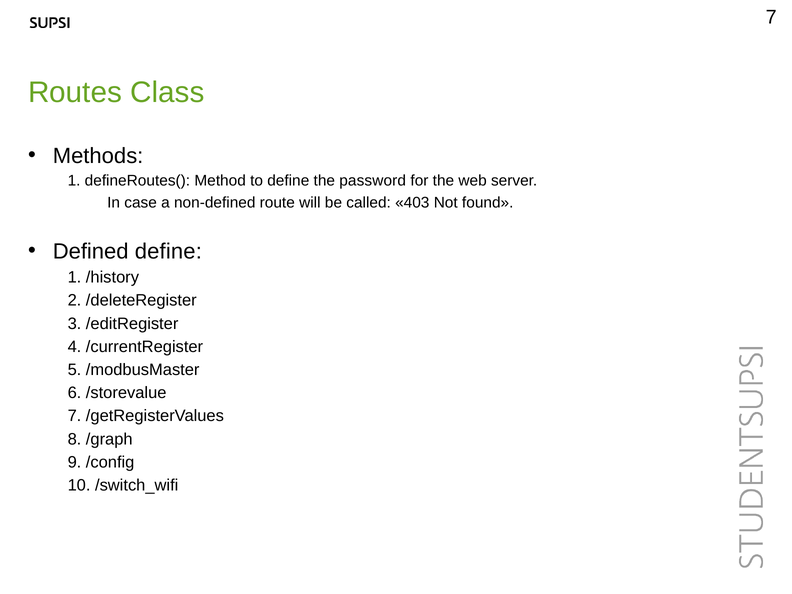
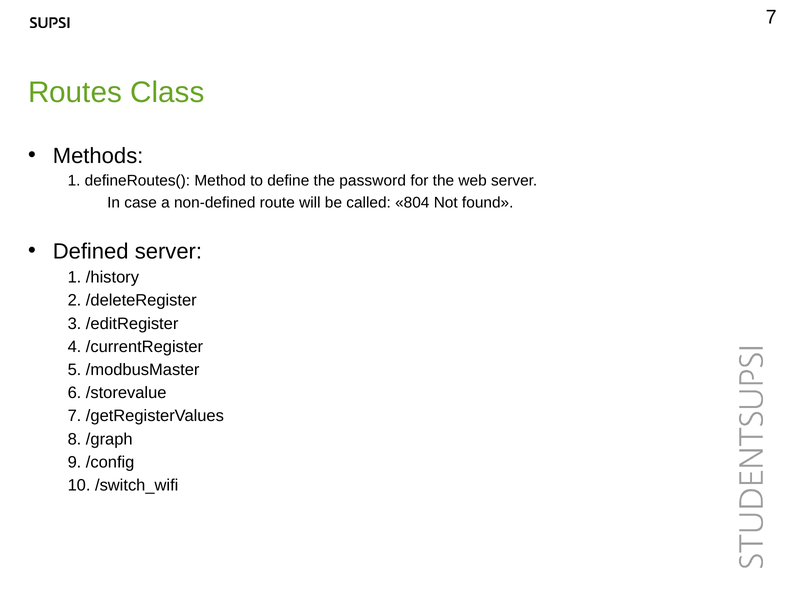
403: 403 -> 804
Defined define: define -> server
